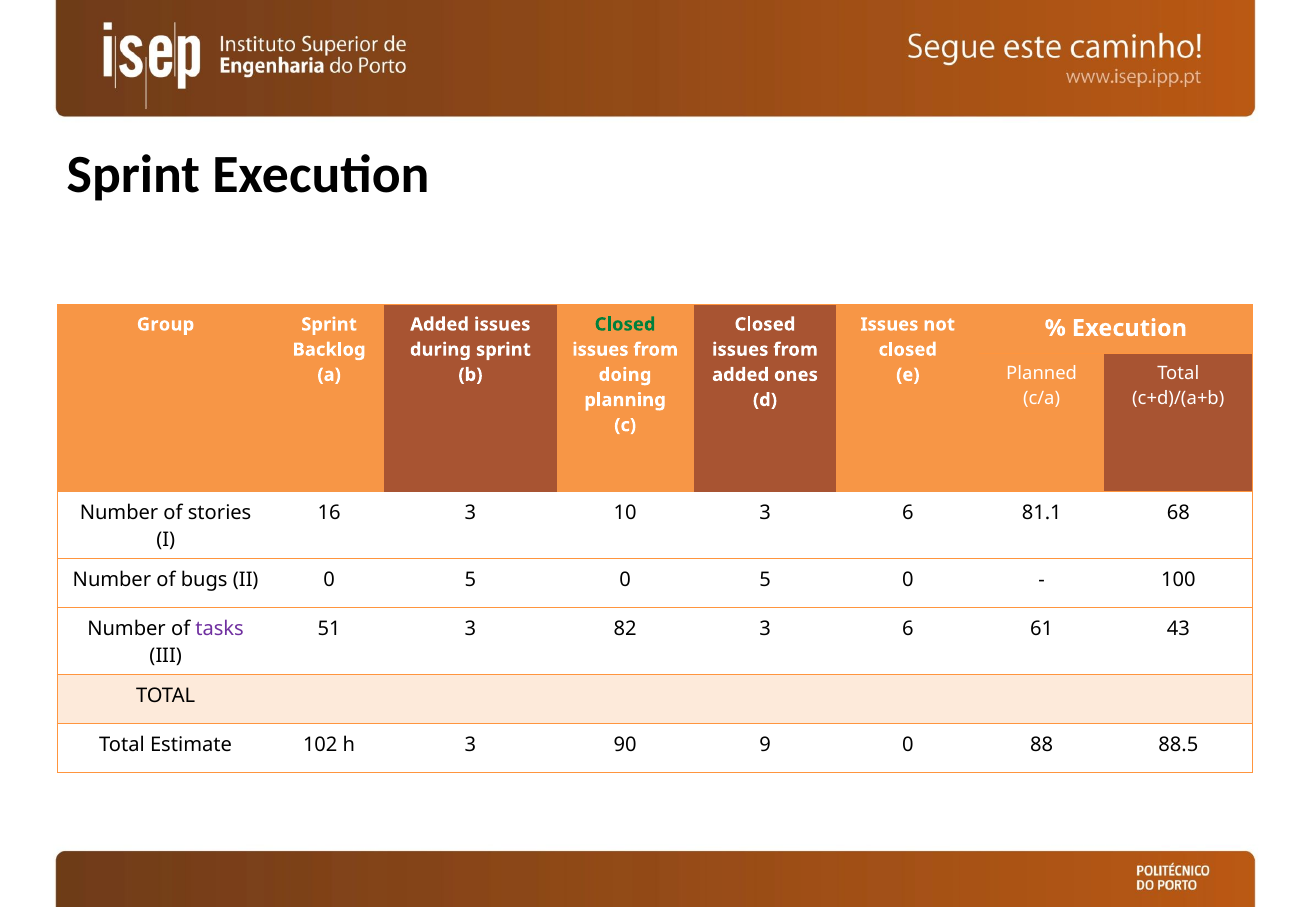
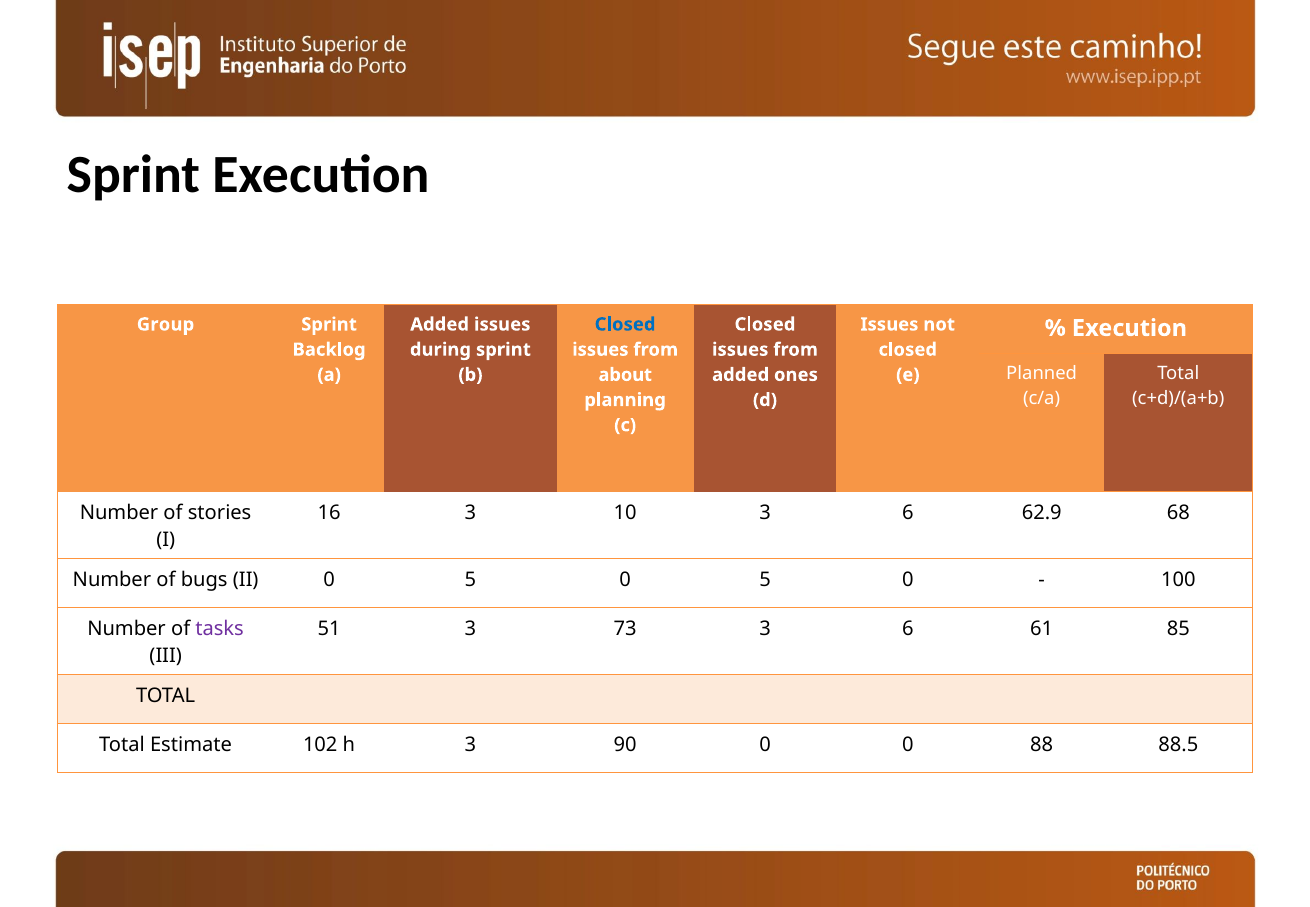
Closed at (625, 324) colour: green -> blue
doing: doing -> about
81.1: 81.1 -> 62.9
82: 82 -> 73
43: 43 -> 85
90 9: 9 -> 0
